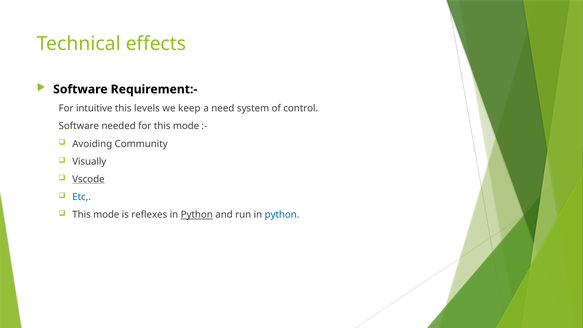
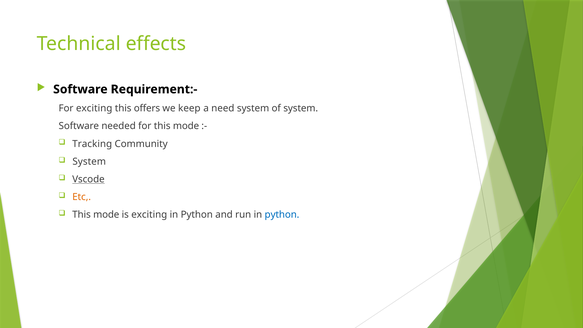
For intuitive: intuitive -> exciting
levels: levels -> offers
of control: control -> system
Avoiding: Avoiding -> Tracking
Visually at (89, 162): Visually -> System
Etc colour: blue -> orange
is reflexes: reflexes -> exciting
Python at (197, 215) underline: present -> none
